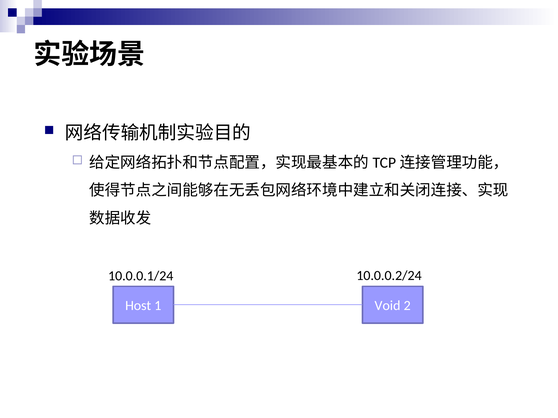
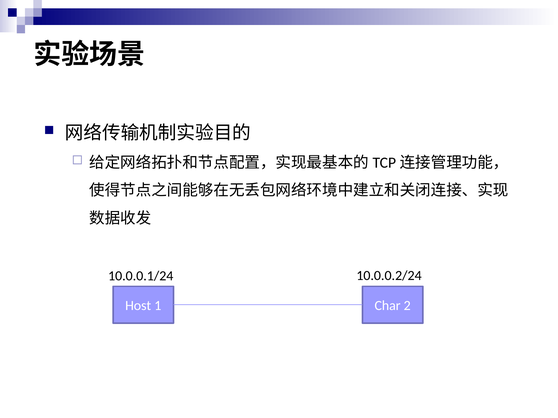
Void: Void -> Char
